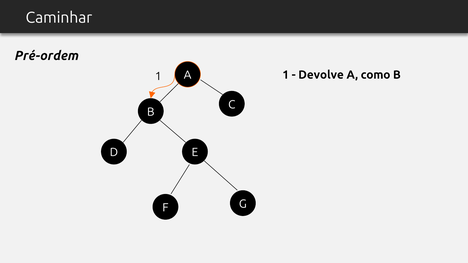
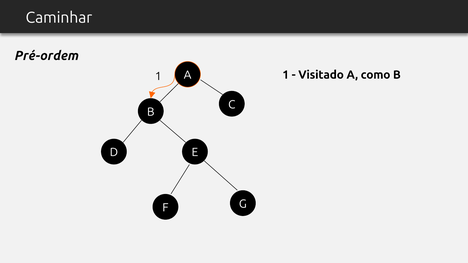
Devolve: Devolve -> Visitado
